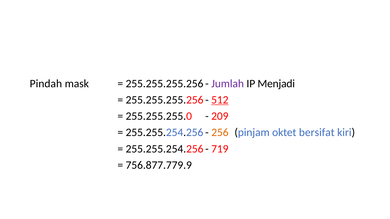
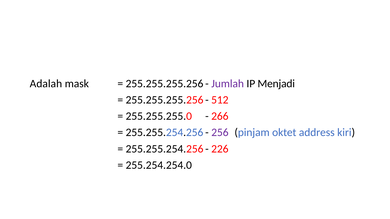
Pindah: Pindah -> Adalah
512 underline: present -> none
209: 209 -> 266
256 colour: orange -> purple
bersifat: bersifat -> address
719: 719 -> 226
756.877.779.9: 756.877.779.9 -> 255.254.254.0
